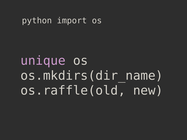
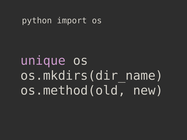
os.raffle(old: os.raffle(old -> os.method(old
